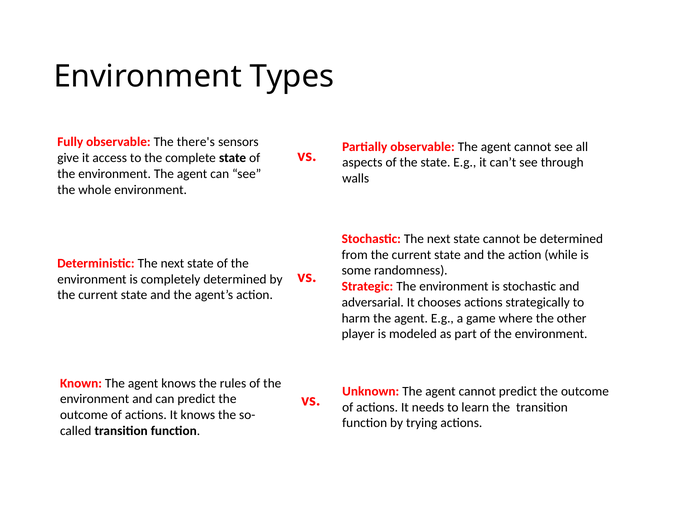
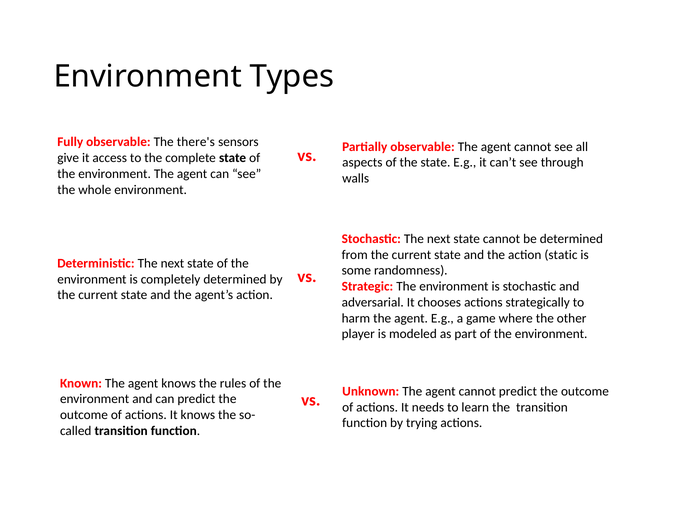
while: while -> static
